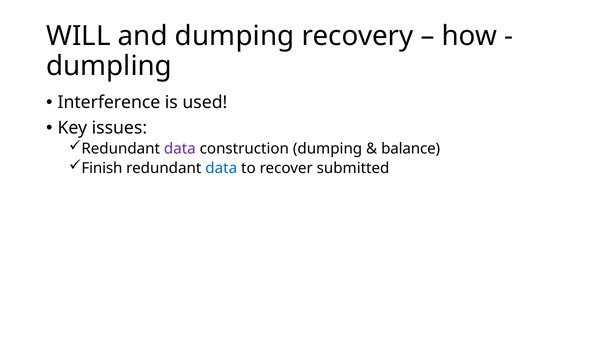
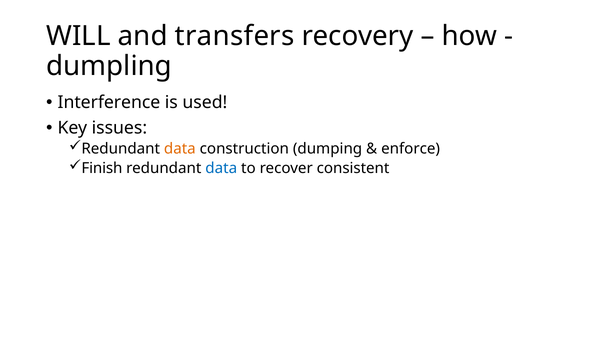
and dumping: dumping -> transfers
data at (180, 149) colour: purple -> orange
balance: balance -> enforce
submitted: submitted -> consistent
